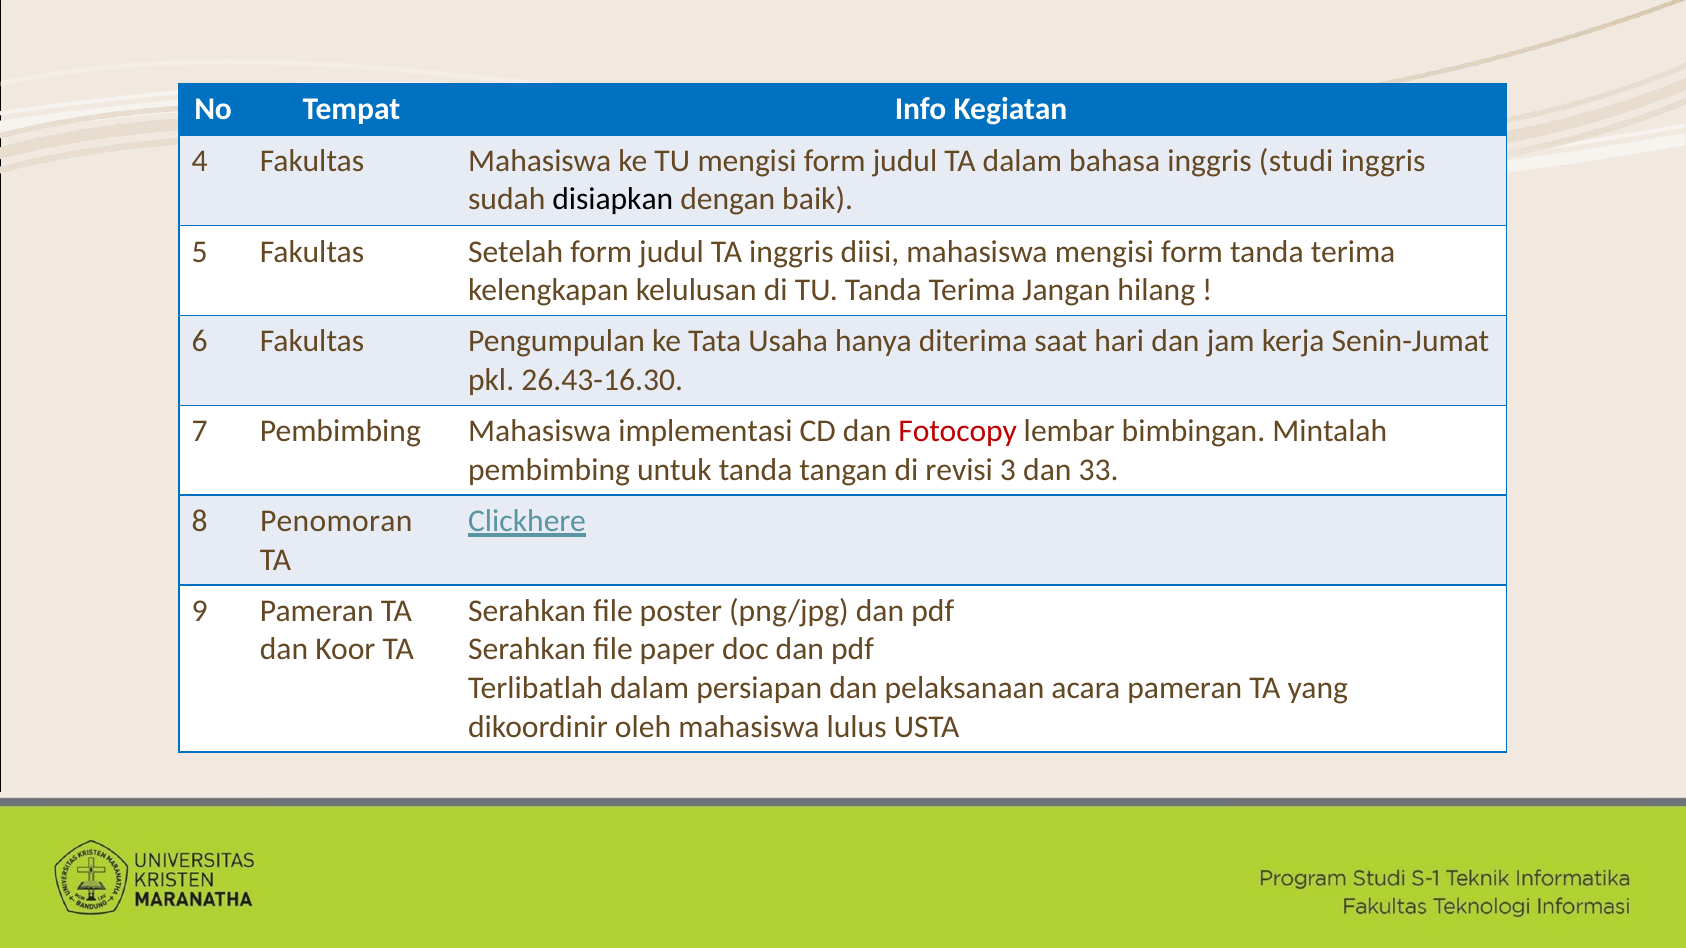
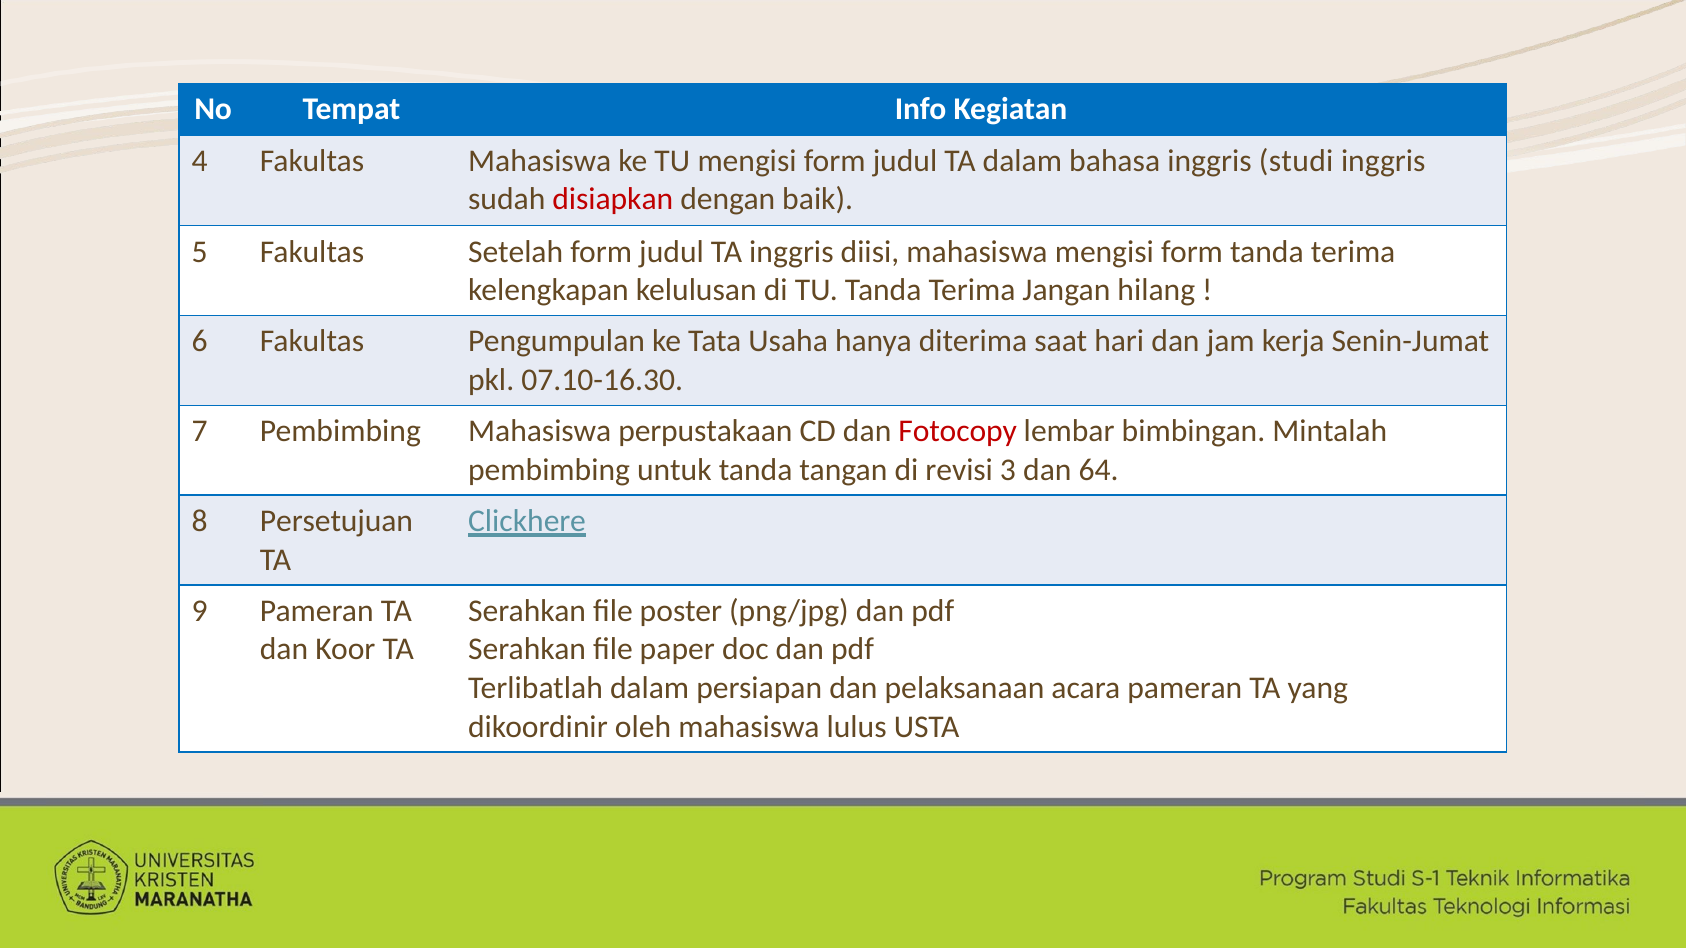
disiapkan colour: black -> red
26.43-16.30: 26.43-16.30 -> 07.10-16.30
implementasi: implementasi -> perpustakaan
33: 33 -> 64
Penomoran: Penomoran -> Persetujuan
